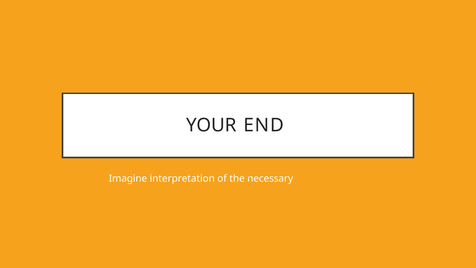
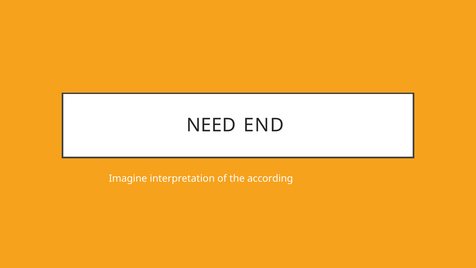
YOUR: YOUR -> NEED
necessary: necessary -> according
